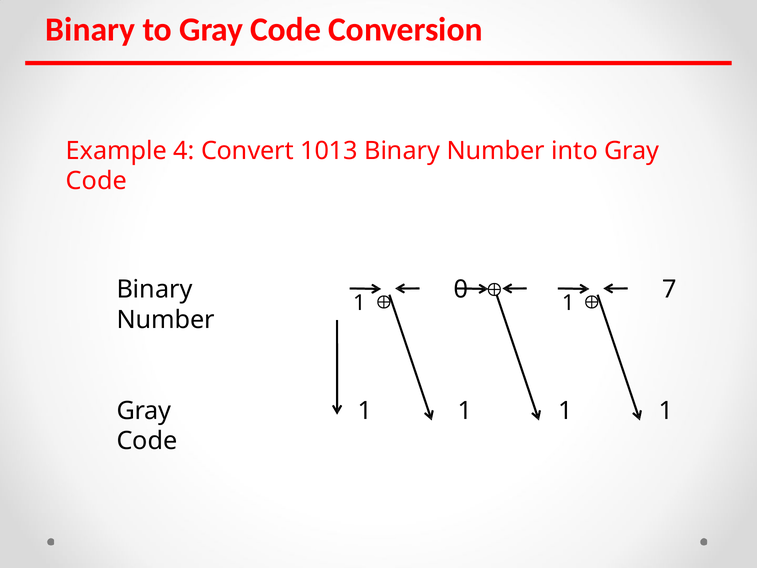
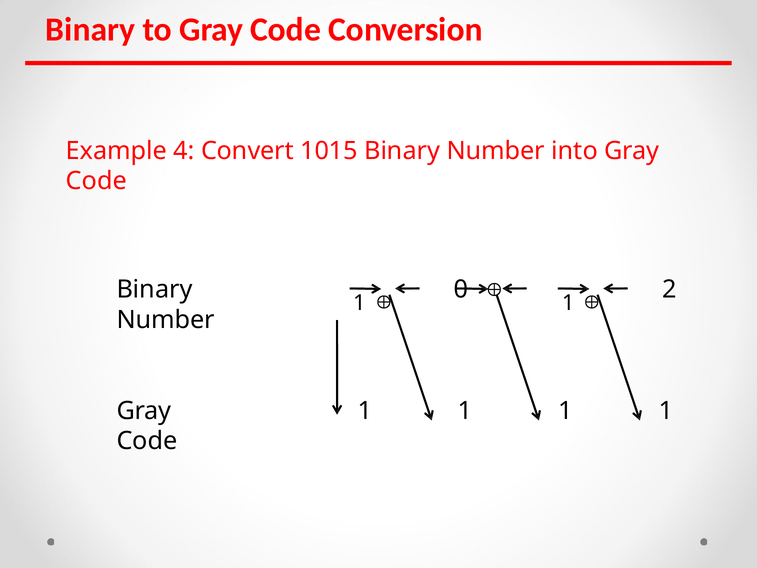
1013: 1013 -> 1015
7: 7 -> 2
